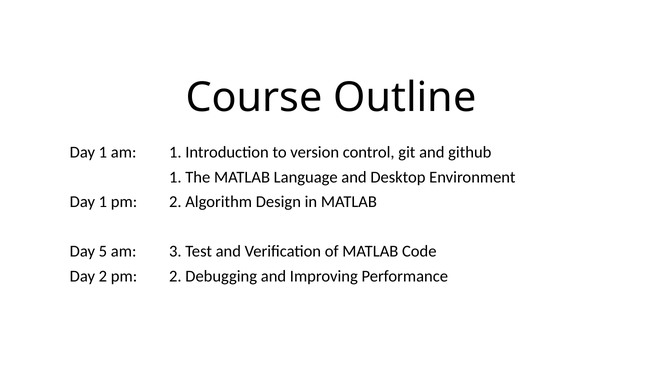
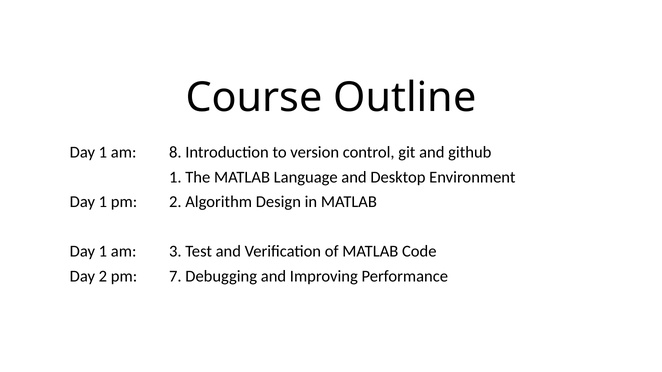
am 1: 1 -> 8
5 at (103, 252): 5 -> 1
2 pm 2: 2 -> 7
